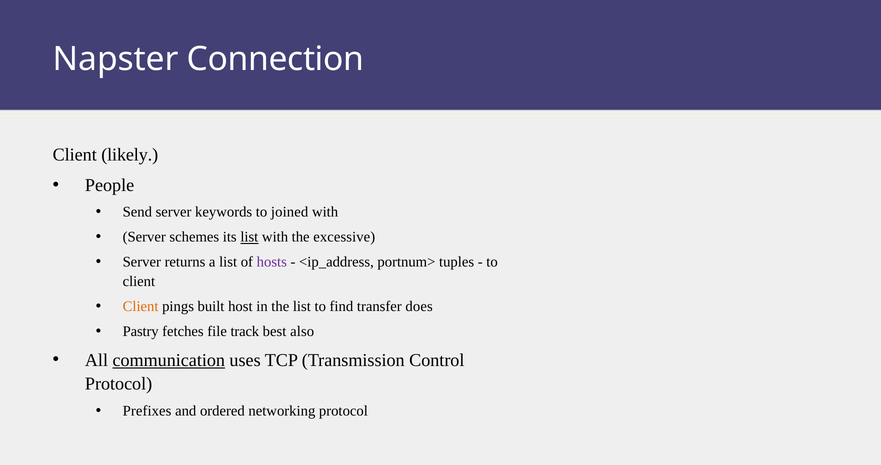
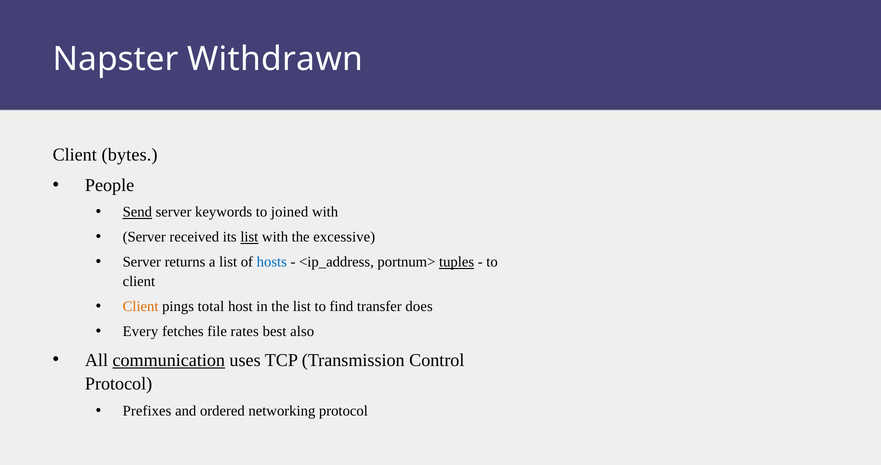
Connection: Connection -> Withdrawn
likely: likely -> bytes
Send underline: none -> present
schemes: schemes -> received
hosts colour: purple -> blue
tuples underline: none -> present
built: built -> total
Pastry: Pastry -> Every
track: track -> rates
